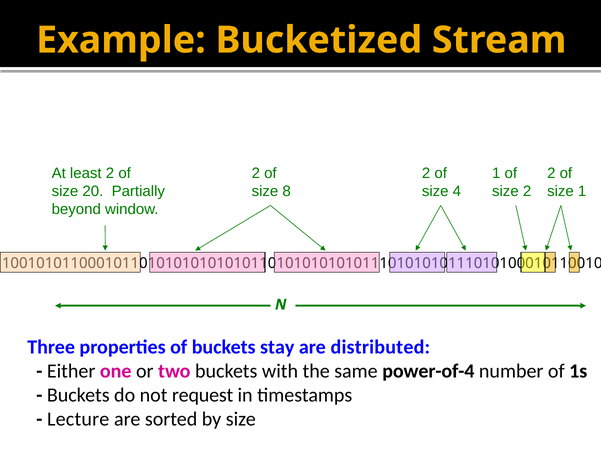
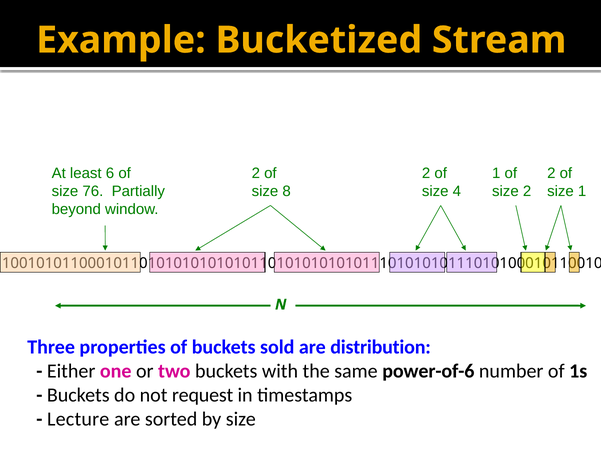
least 2: 2 -> 6
20: 20 -> 76
stay: stay -> sold
distributed: distributed -> distribution
power-of-4: power-of-4 -> power-of-6
